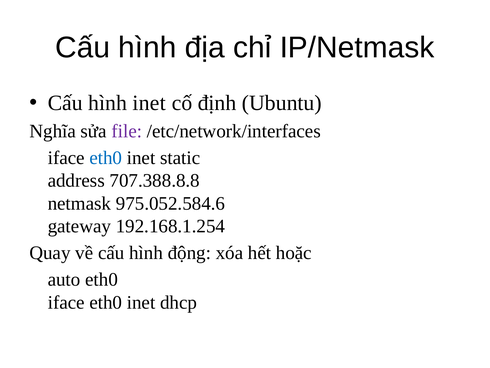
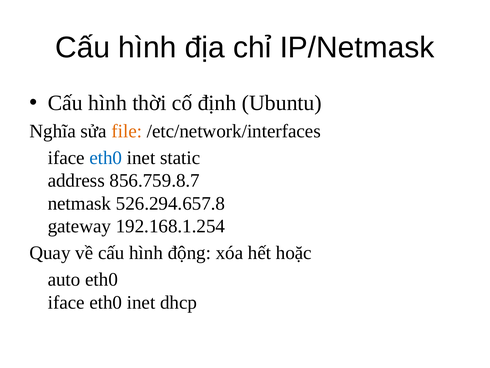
hình inet: inet -> thời
file colour: purple -> orange
707.388.8.8: 707.388.8.8 -> 856.759.8.7
975.052.584.6: 975.052.584.6 -> 526.294.657.8
